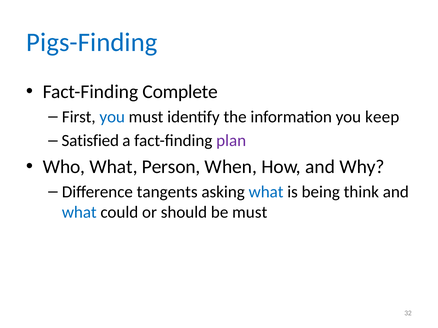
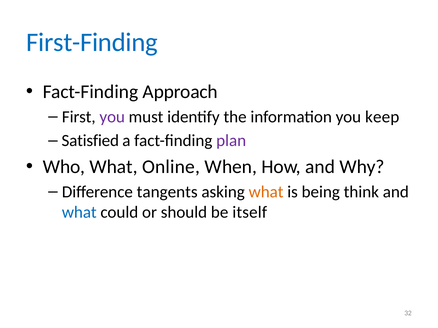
Pigs-Finding: Pigs-Finding -> First-Finding
Complete: Complete -> Approach
you at (112, 117) colour: blue -> purple
Person: Person -> Online
what at (266, 192) colour: blue -> orange
be must: must -> itself
